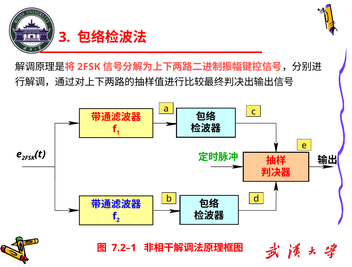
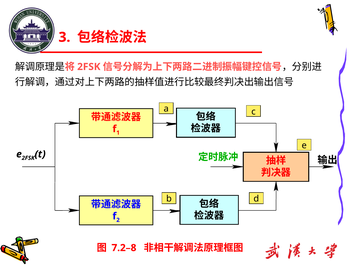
7.2–1: 7.2–1 -> 7.2–8
